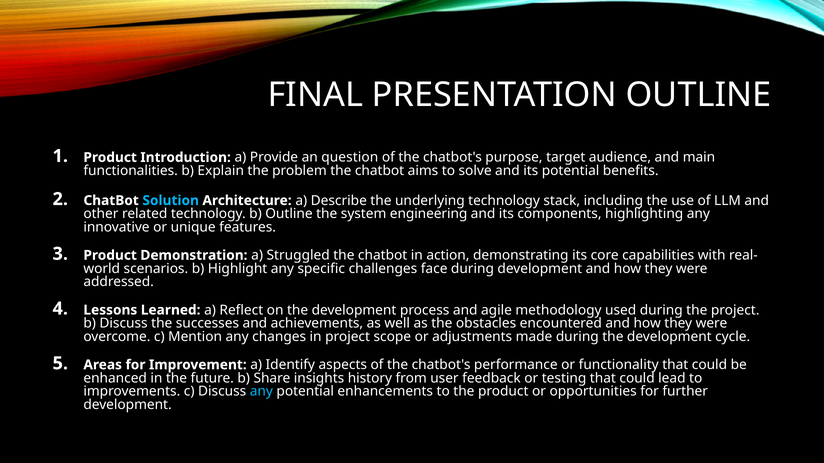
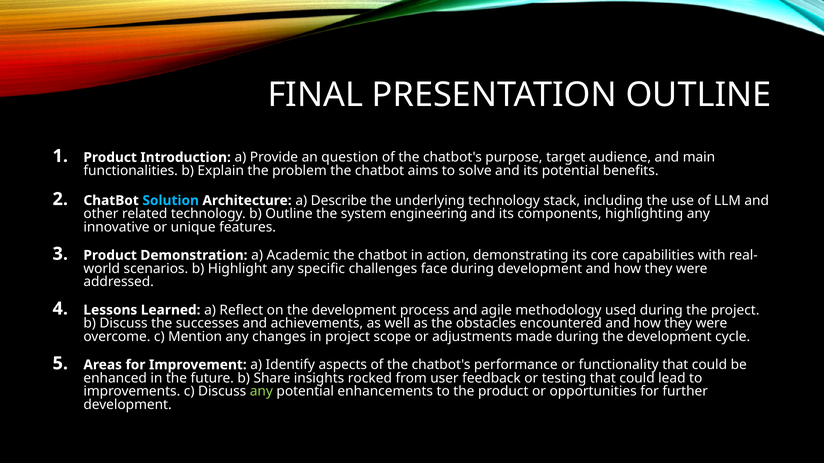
Struggled: Struggled -> Academic
history: history -> rocked
any at (261, 392) colour: light blue -> light green
